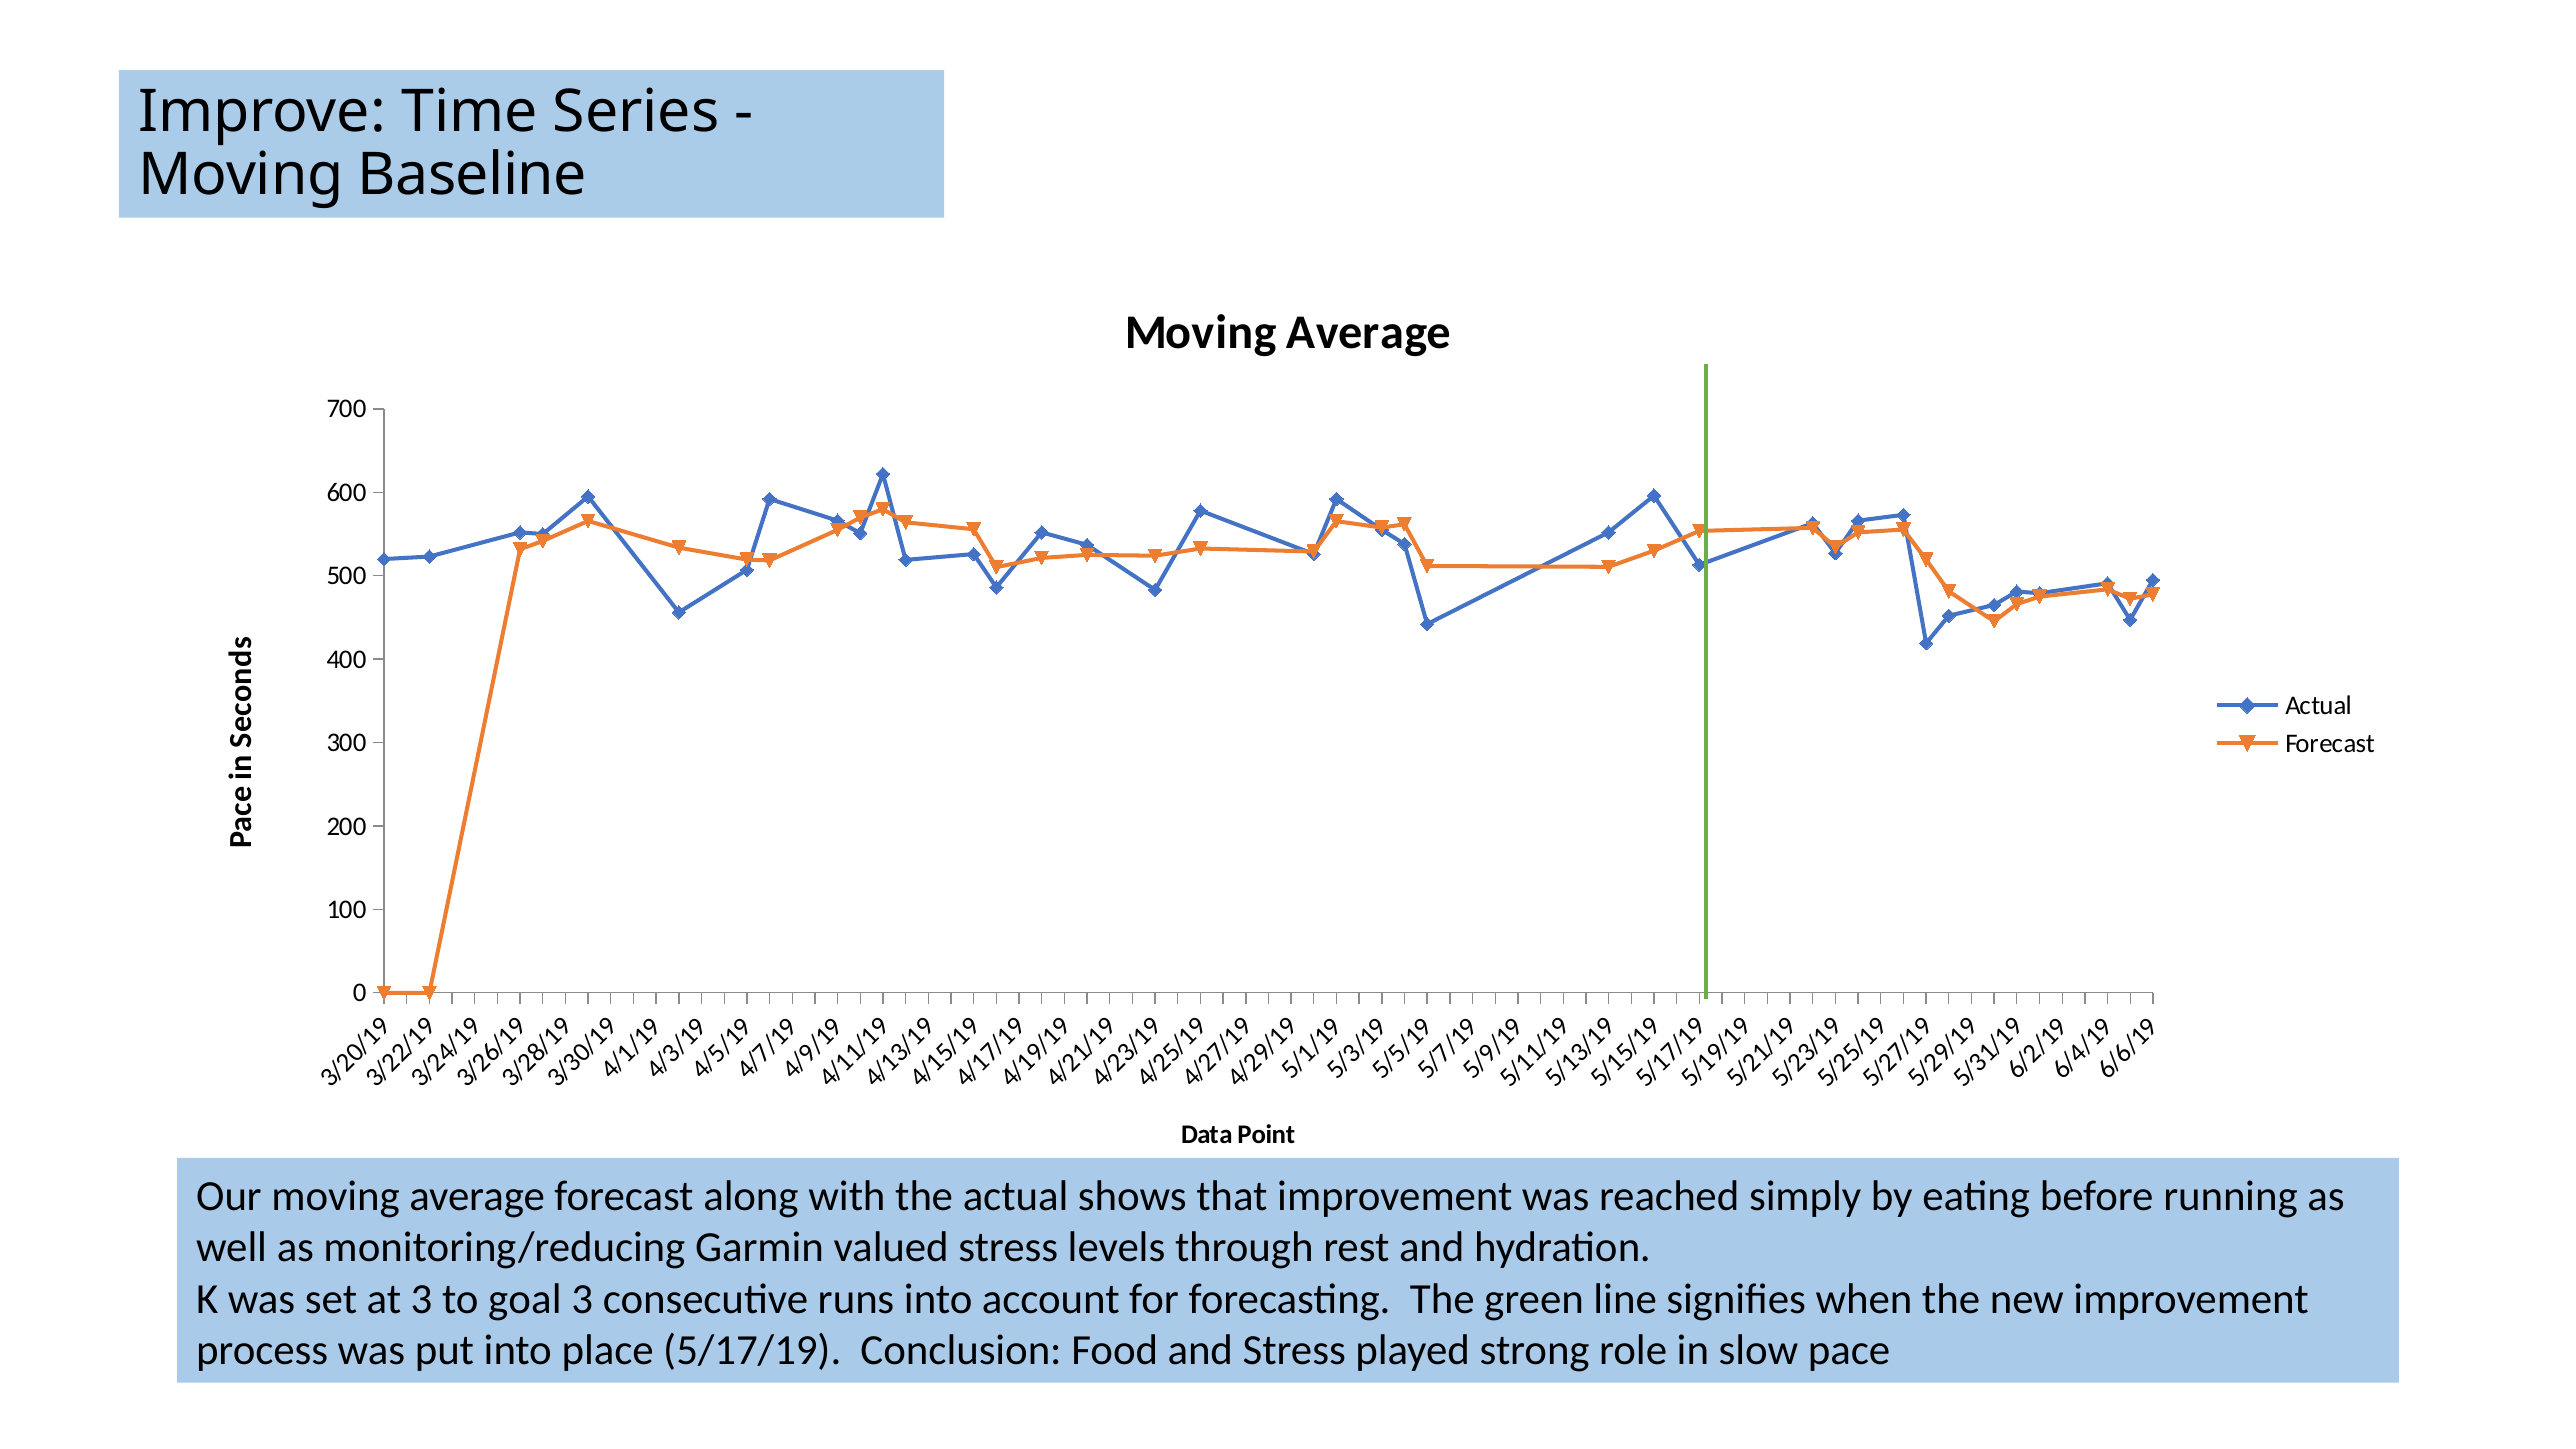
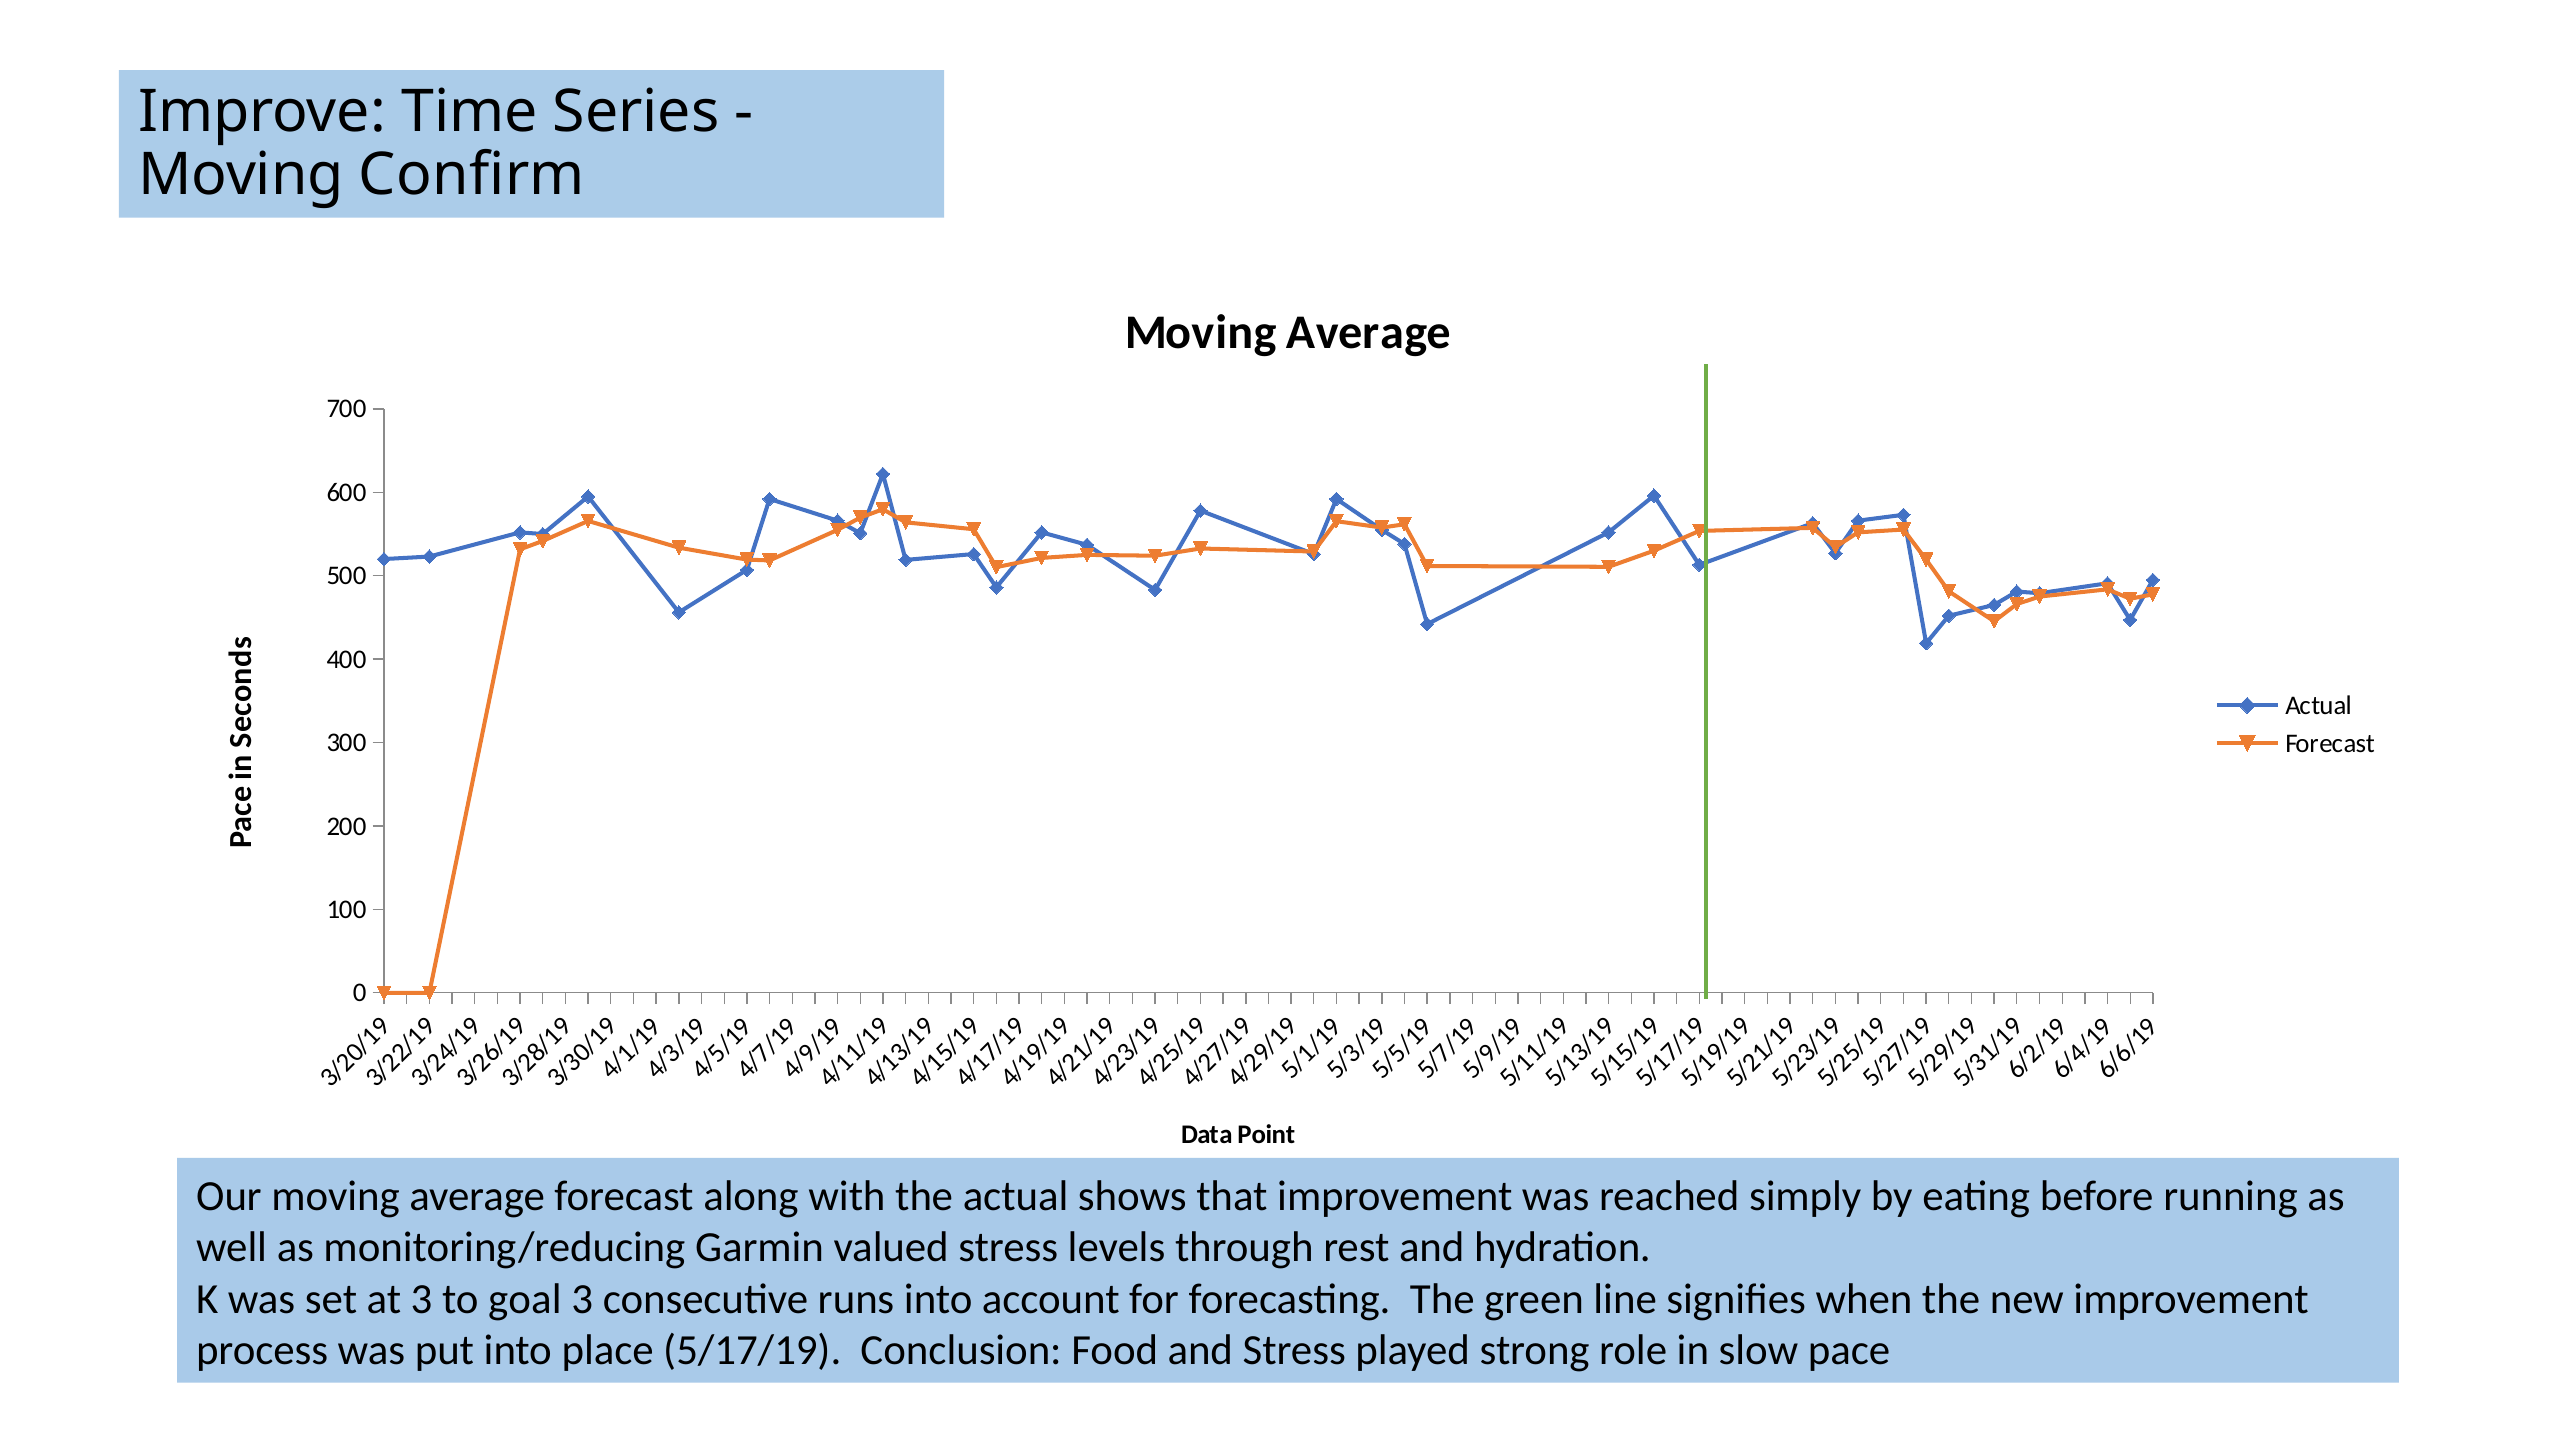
Baseline: Baseline -> Confirm
